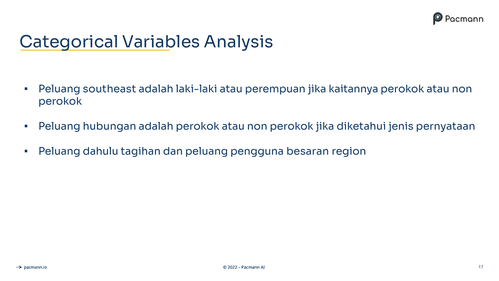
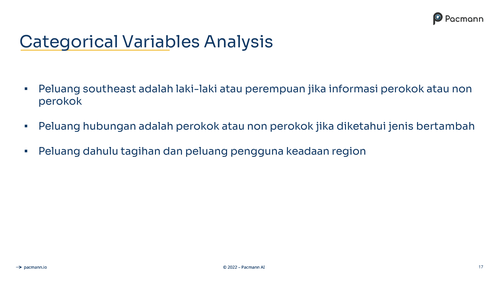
kaitannya: kaitannya -> informasi
pernyataan: pernyataan -> bertambah
besaran: besaran -> keadaan
